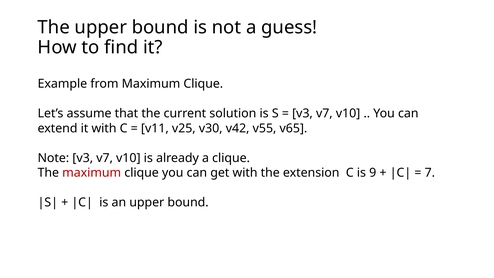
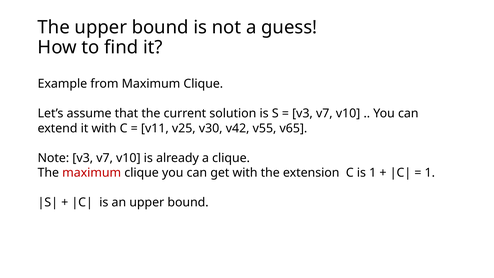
is 9: 9 -> 1
7 at (430, 173): 7 -> 1
